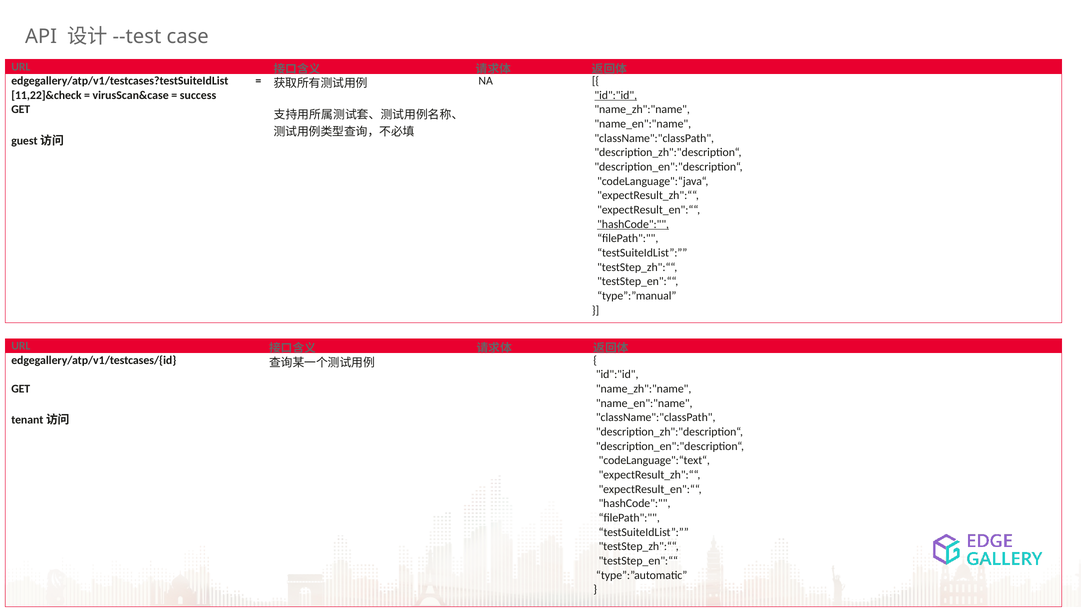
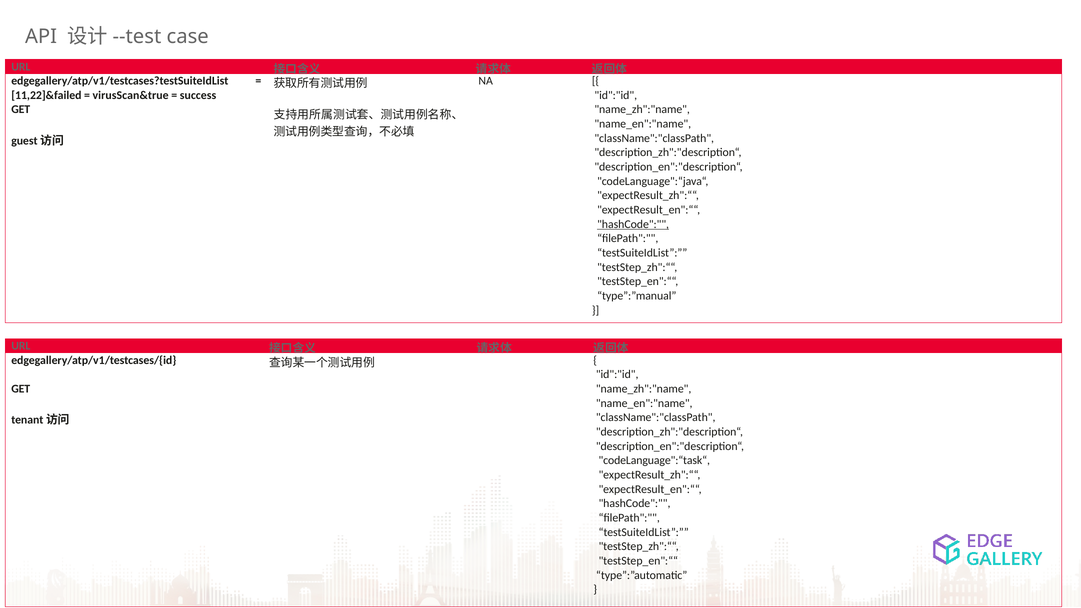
11,22]&check: 11,22]&check -> 11,22]&failed
virusScan&case: virusScan&case -> virusScan&true
id":"id at (616, 95) underline: present -> none
codeLanguage":“text“: codeLanguage":“text“ -> codeLanguage":“task“
